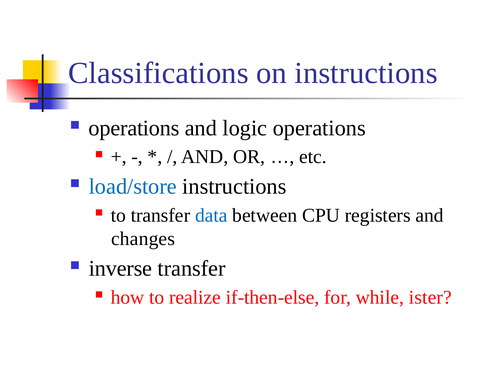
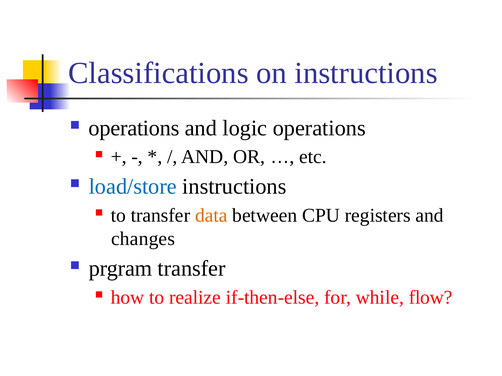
data colour: blue -> orange
inverse: inverse -> prgram
ister: ister -> flow
